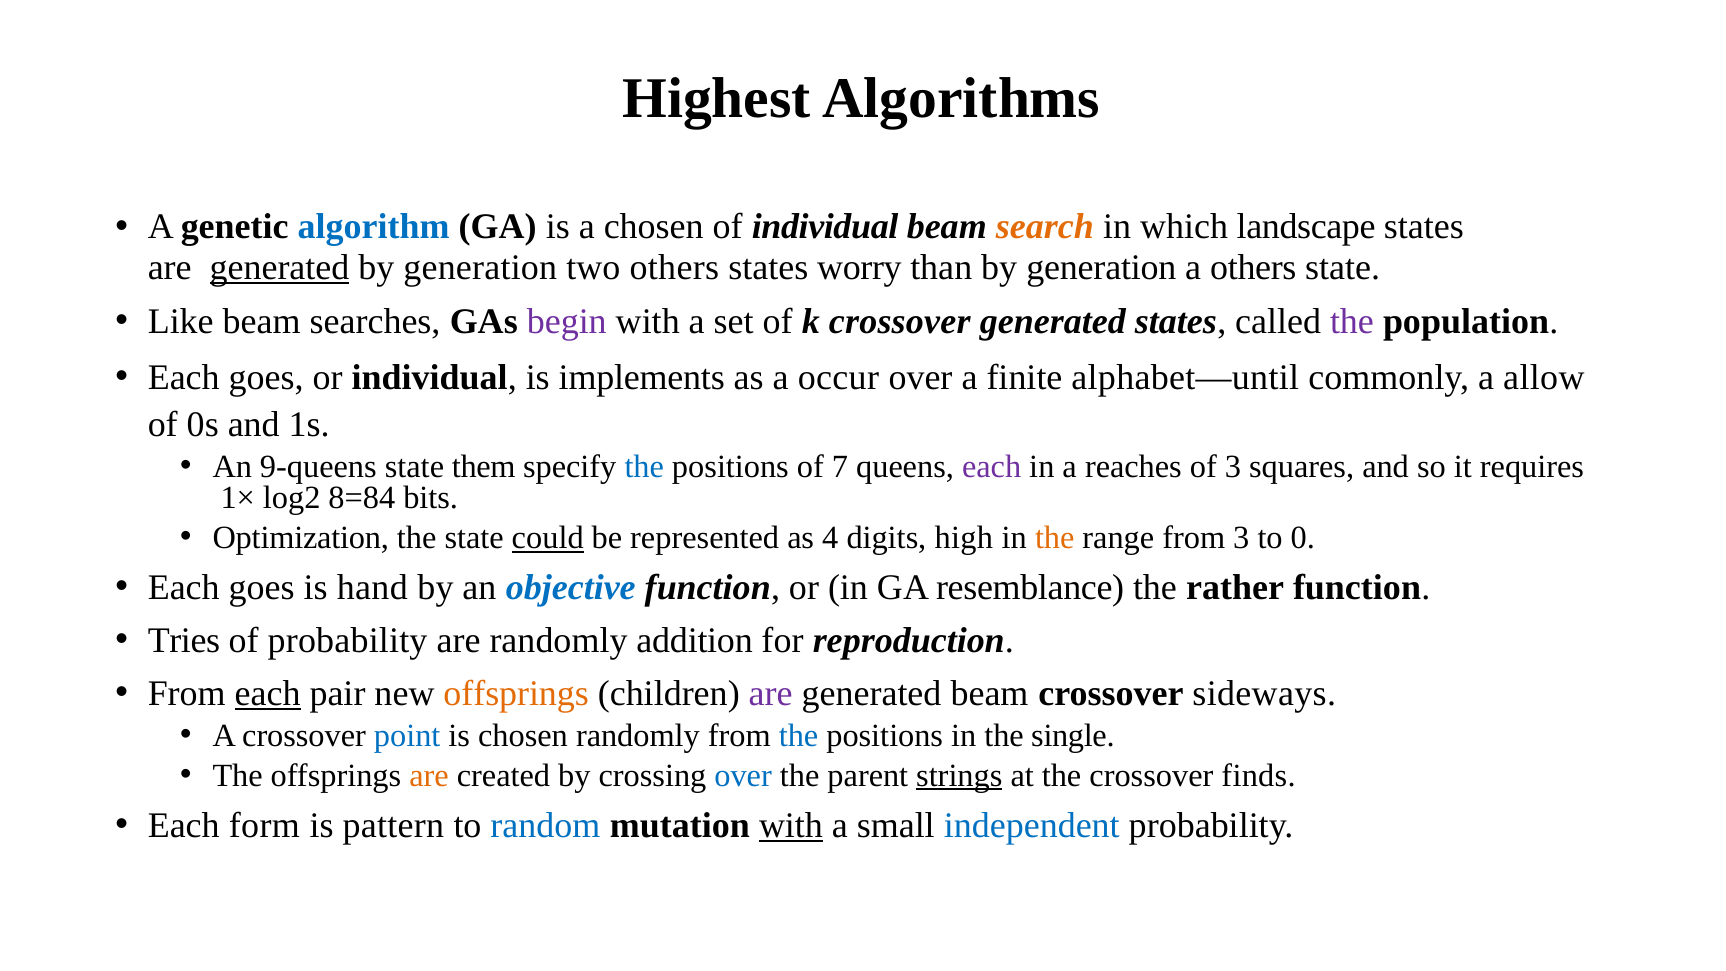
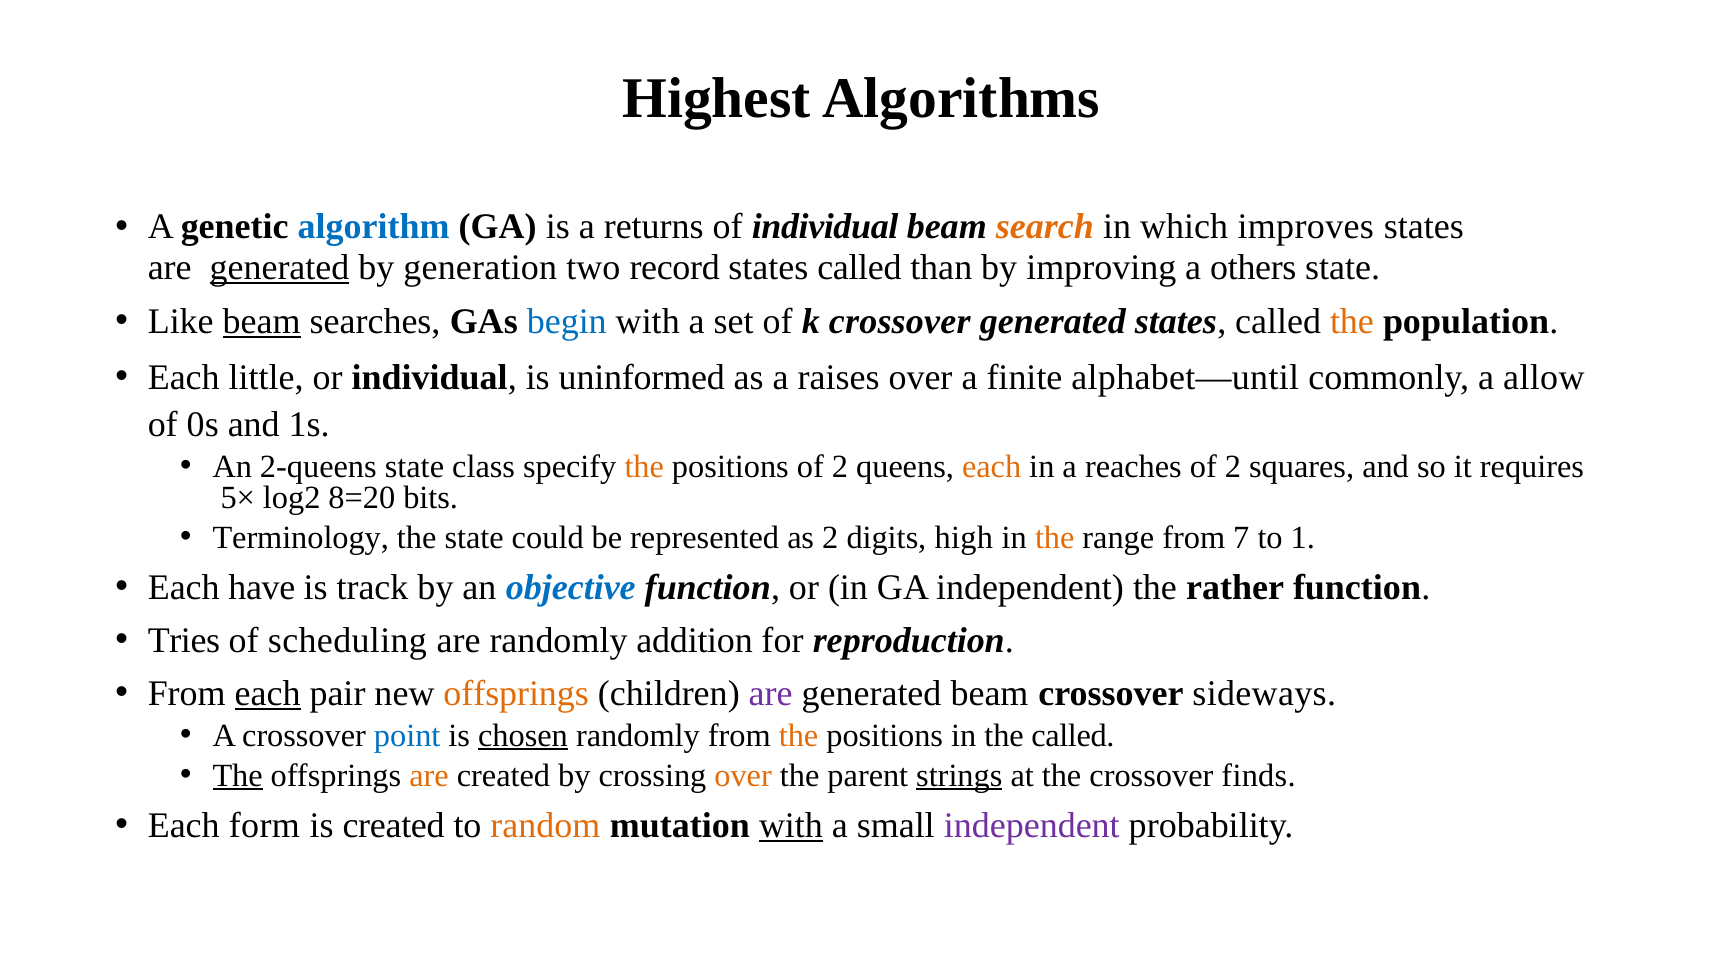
a chosen: chosen -> returns
landscape: landscape -> improves
two others: others -> record
worry at (859, 268): worry -> called
than by generation: generation -> improving
beam at (262, 322) underline: none -> present
begin colour: purple -> blue
the at (1352, 322) colour: purple -> orange
goes at (266, 378): goes -> little
implements: implements -> uninformed
occur: occur -> raises
9-queens: 9-queens -> 2-queens
them: them -> class
the at (644, 467) colour: blue -> orange
positions of 7: 7 -> 2
each at (992, 467) colour: purple -> orange
3 at (1233, 467): 3 -> 2
1×: 1× -> 5×
8=84: 8=84 -> 8=20
Optimization: Optimization -> Terminology
could underline: present -> none
as 4: 4 -> 2
from 3: 3 -> 7
0: 0 -> 1
goes at (262, 588): goes -> have
hand: hand -> track
GA resemblance: resemblance -> independent
of probability: probability -> scheduling
chosen at (523, 735) underline: none -> present
the at (799, 735) colour: blue -> orange
the single: single -> called
The at (238, 775) underline: none -> present
over at (743, 775) colour: blue -> orange
is pattern: pattern -> created
random colour: blue -> orange
independent at (1032, 826) colour: blue -> purple
